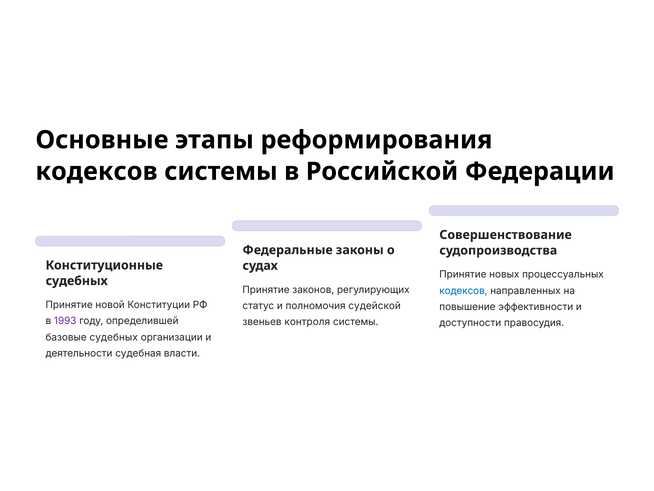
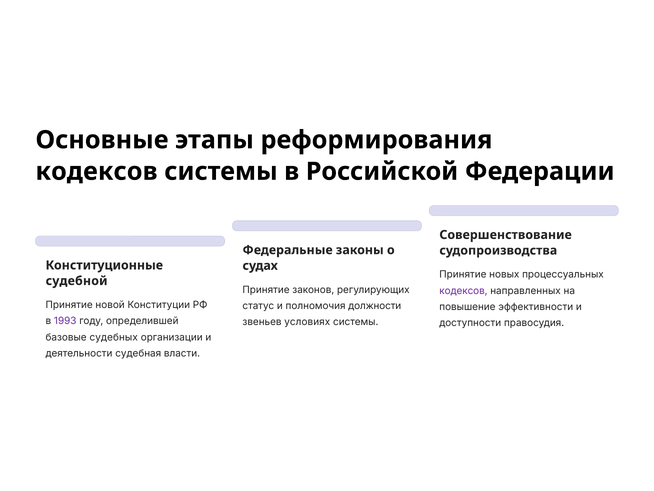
судебных at (77, 281): судебных -> судебной
кодексов at (463, 290) colour: blue -> purple
судейской: судейской -> должности
контроля: контроля -> условиях
